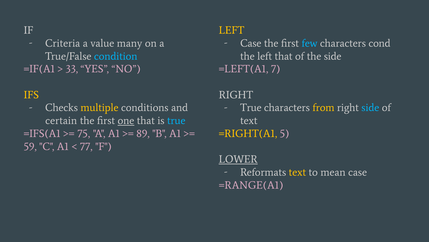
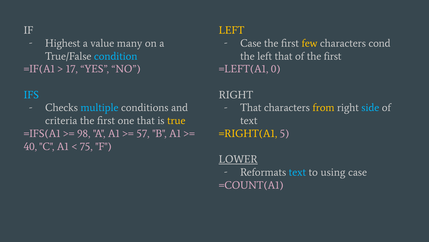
Criteria: Criteria -> Highest
few colour: light blue -> yellow
of the side: side -> first
33: 33 -> 17
7: 7 -> 0
IFS colour: yellow -> light blue
multiple colour: yellow -> light blue
True at (251, 107): True -> That
certain: certain -> criteria
one underline: present -> none
true at (176, 120) colour: light blue -> yellow
75: 75 -> 98
89: 89 -> 57
59: 59 -> 40
77: 77 -> 75
text at (297, 172) colour: yellow -> light blue
mean: mean -> using
=RANGE(A1: =RANGE(A1 -> =COUNT(A1
